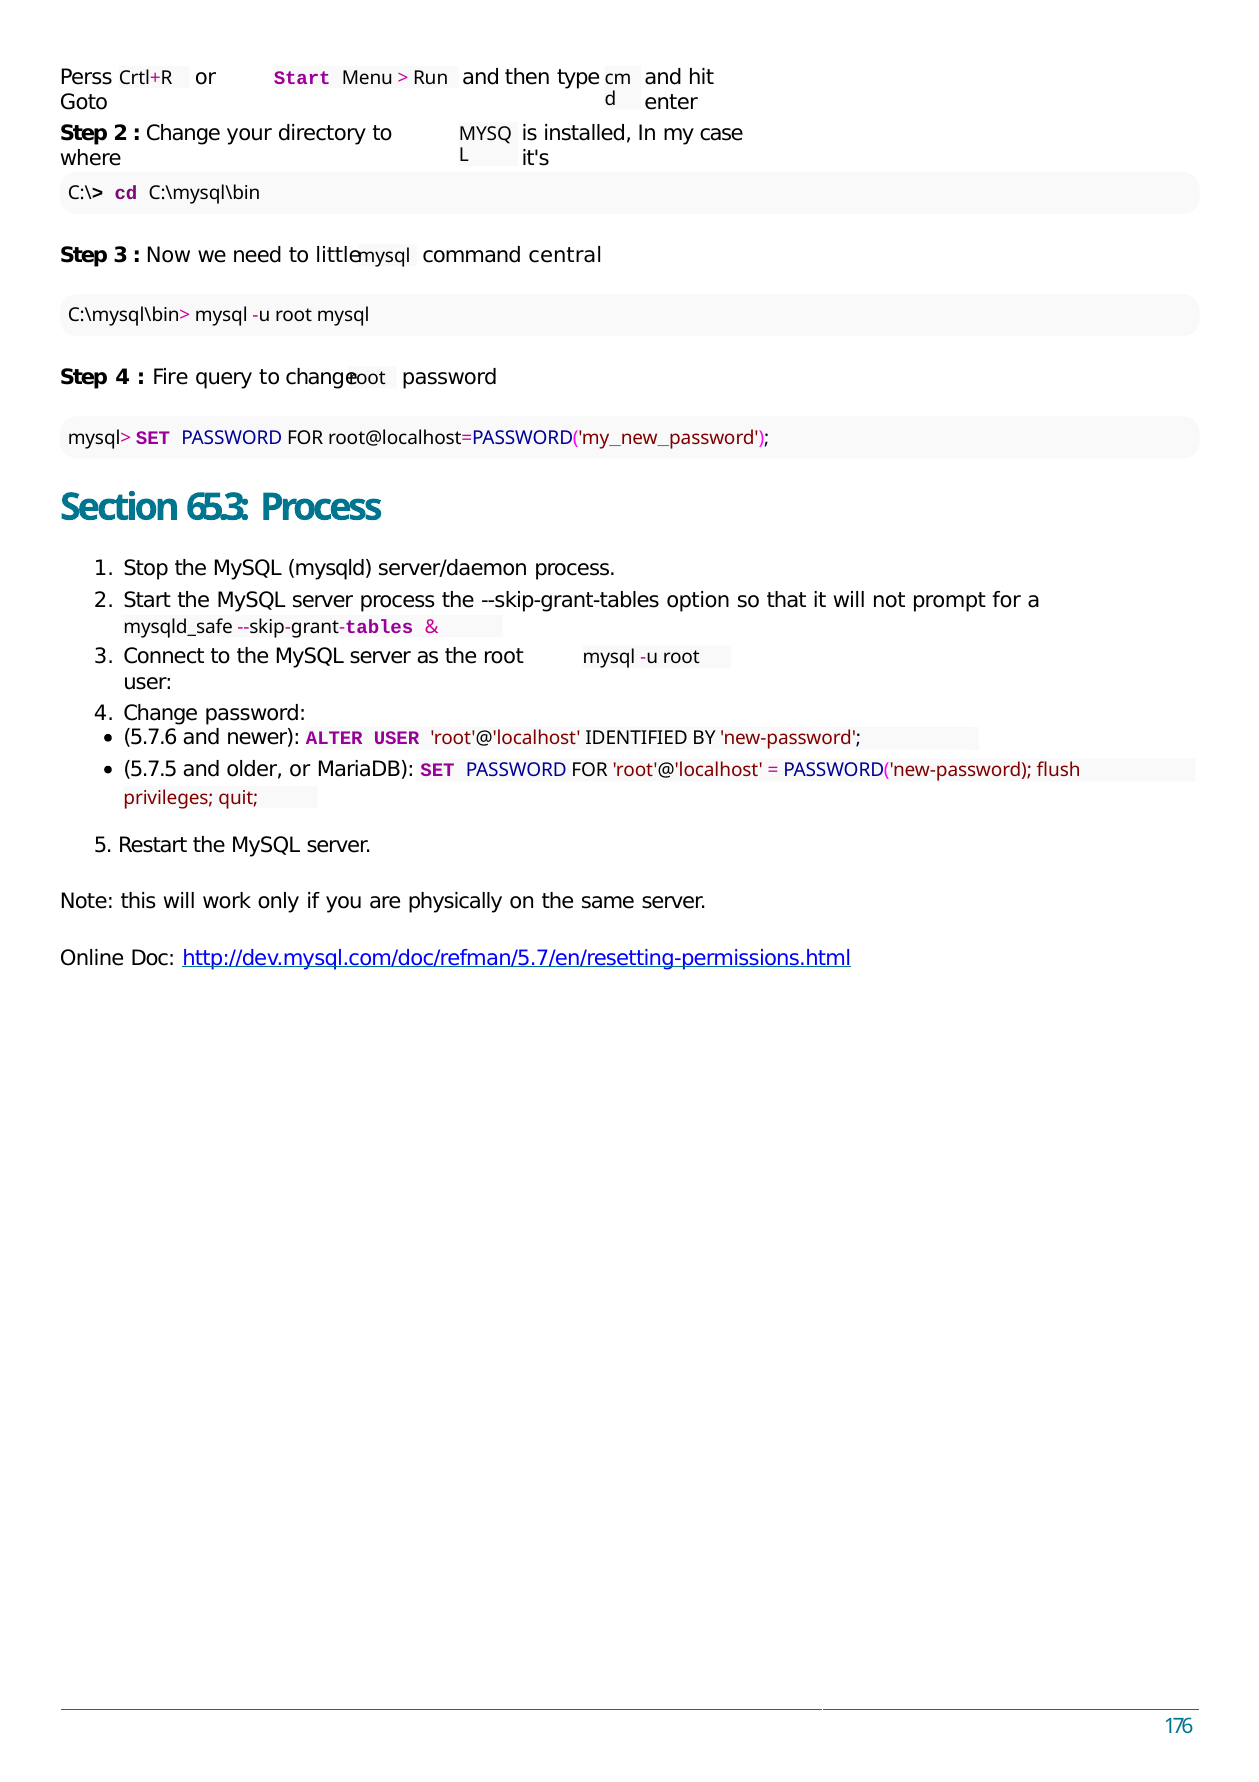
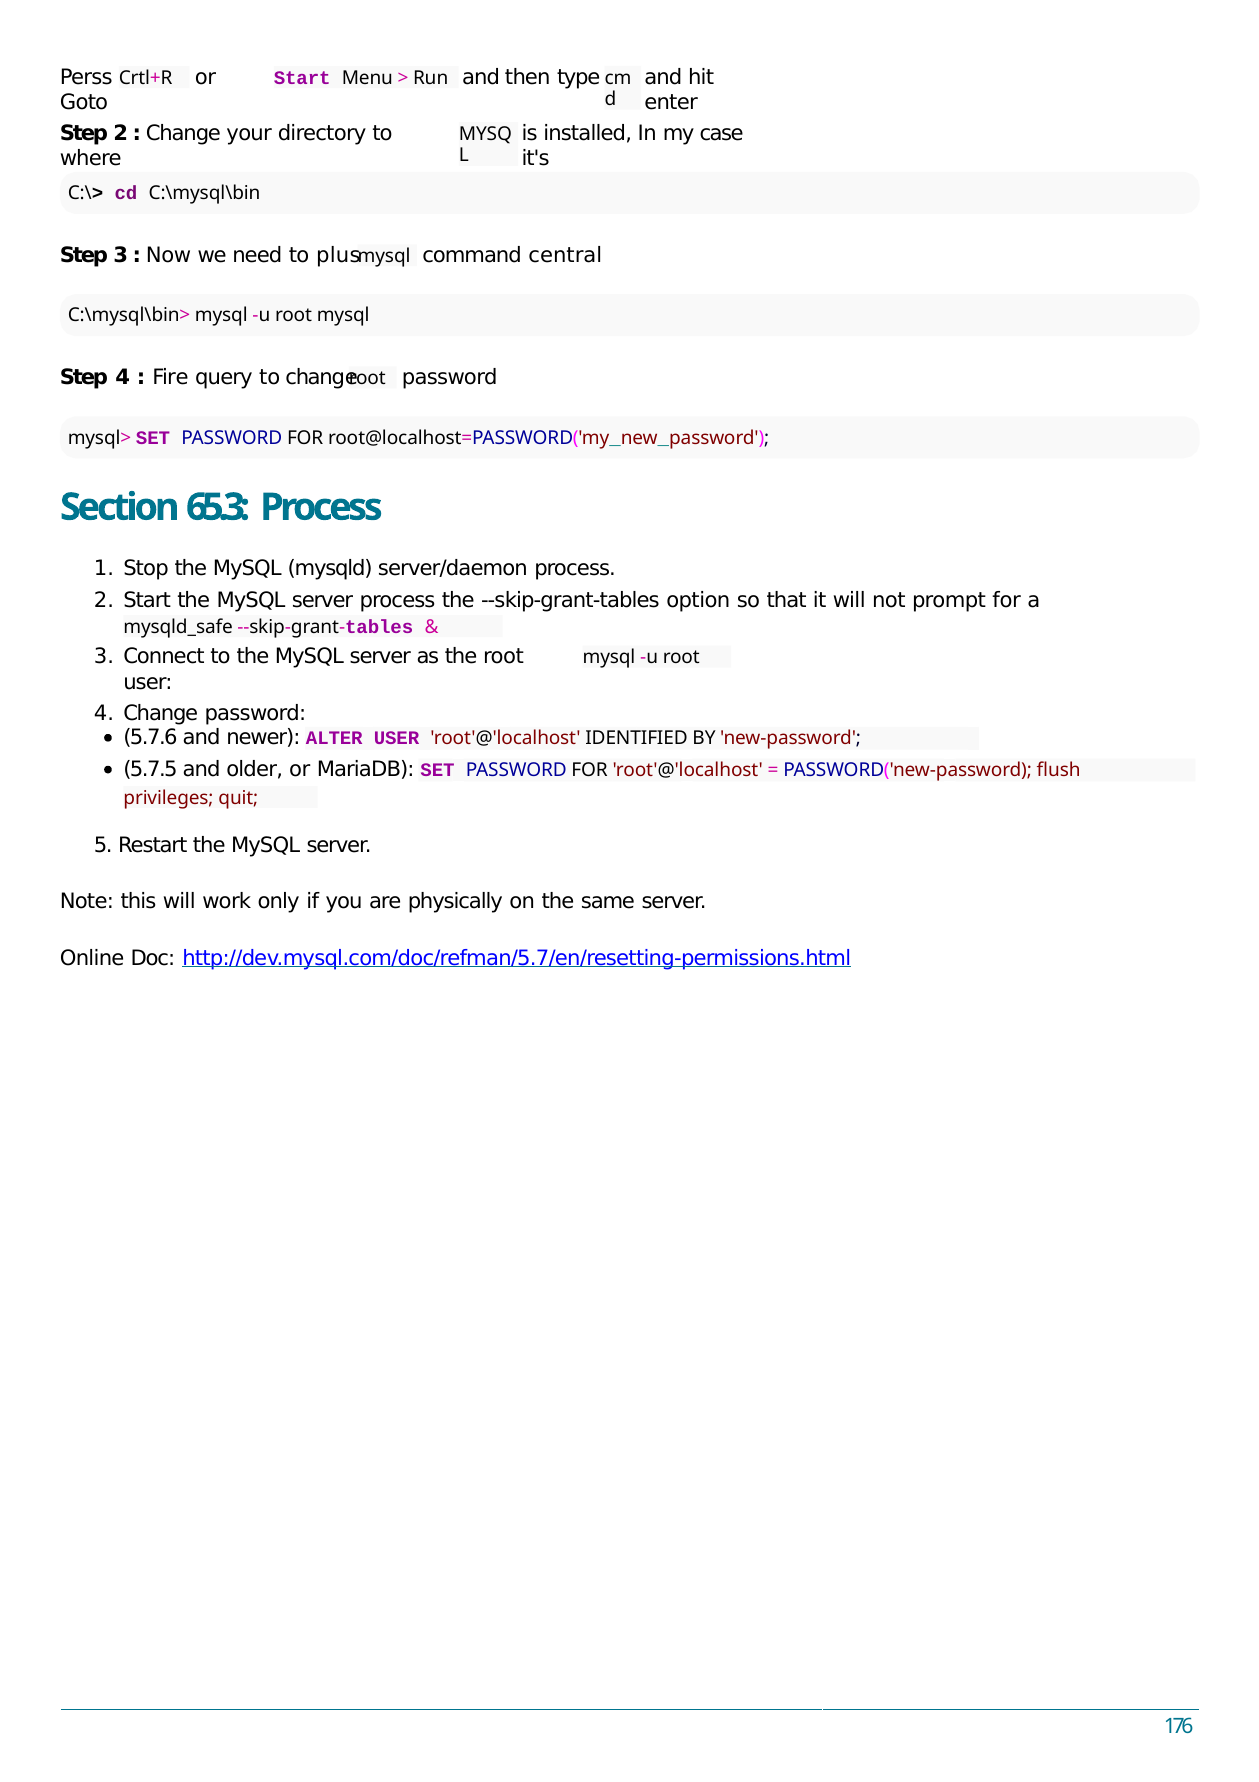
little: little -> plus
